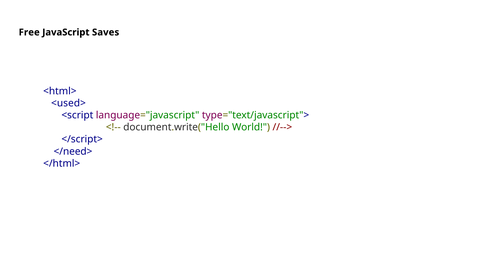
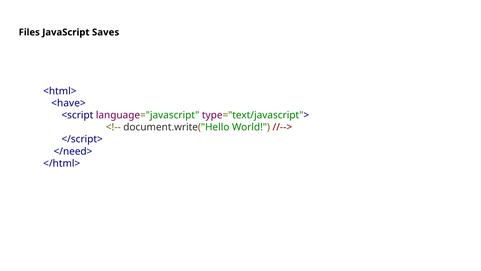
Free: Free -> Files
<used>: <used> -> <have>
